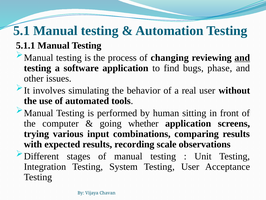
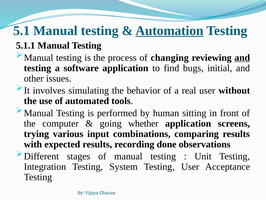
Automation underline: none -> present
phase: phase -> initial
scale: scale -> done
